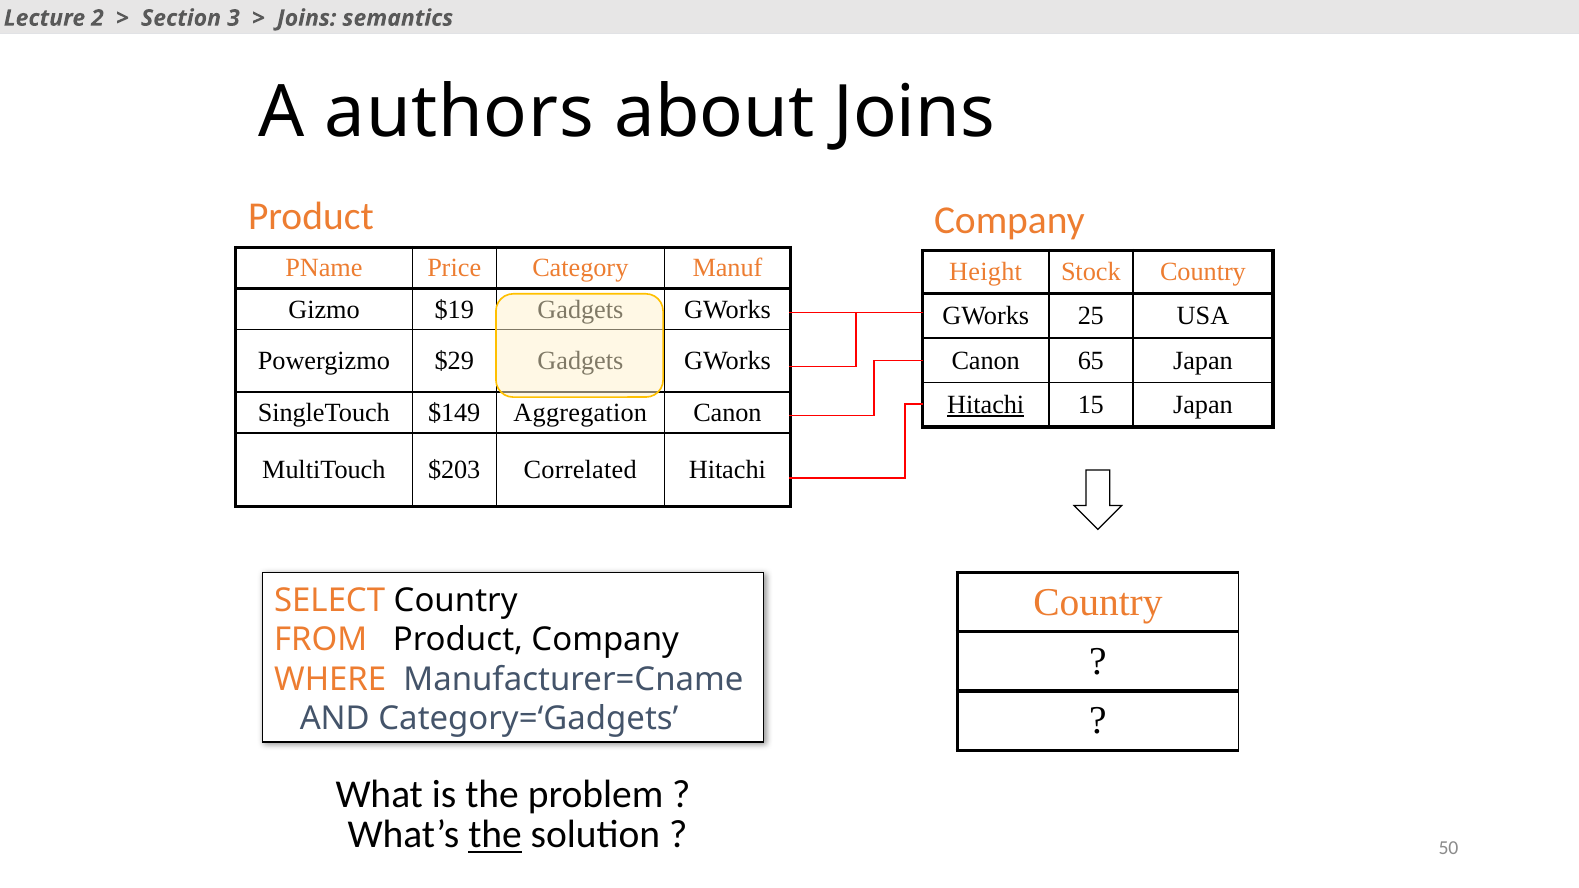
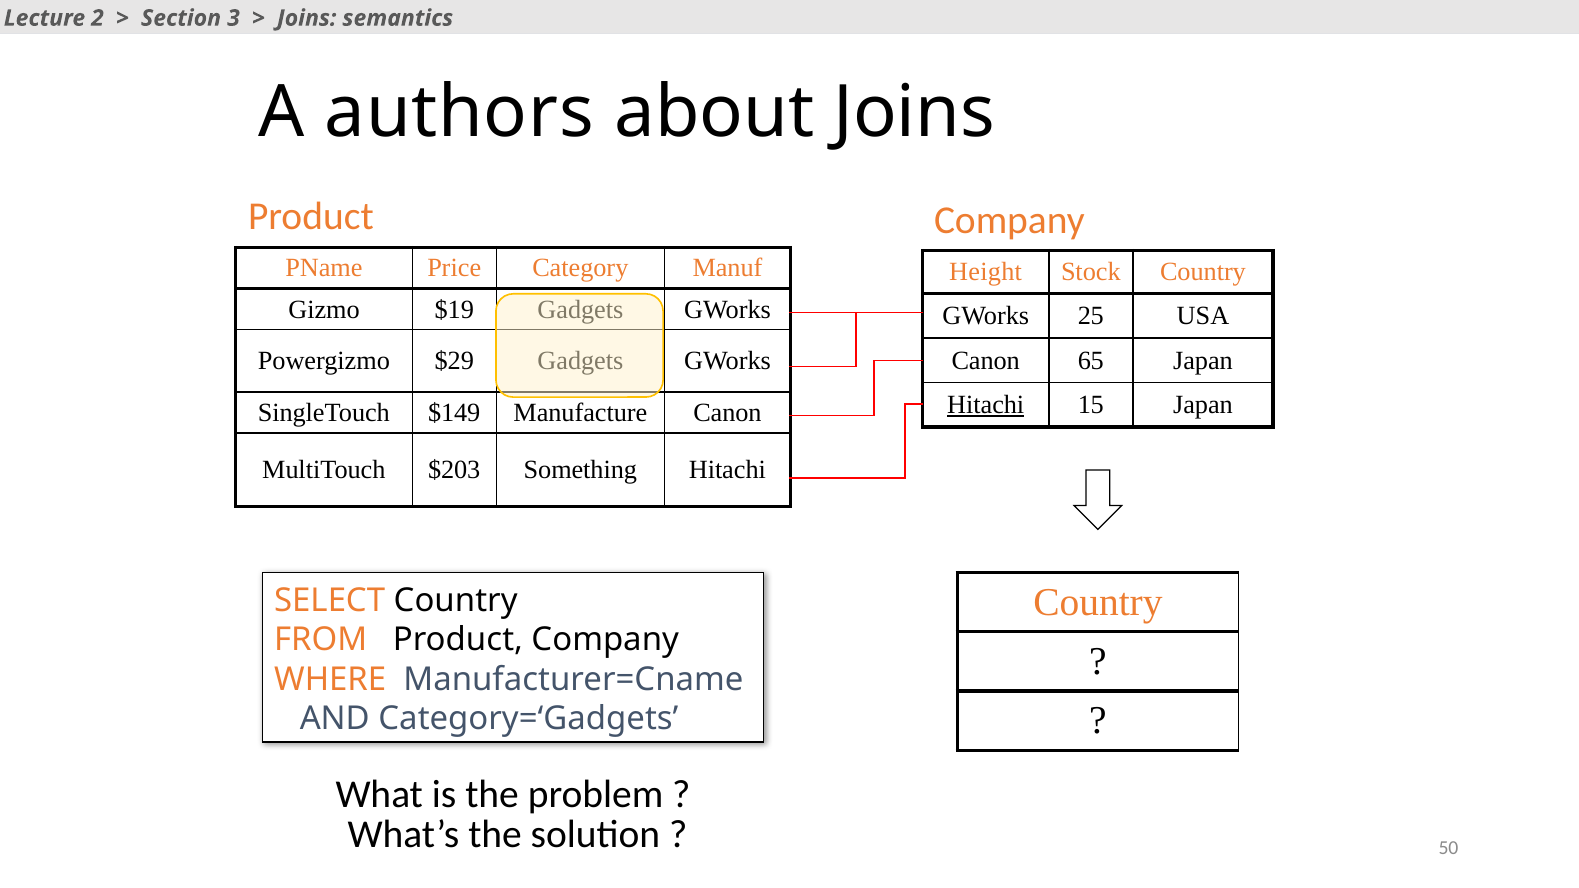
Aggregation: Aggregation -> Manufacture
Correlated: Correlated -> Something
the at (495, 835) underline: present -> none
